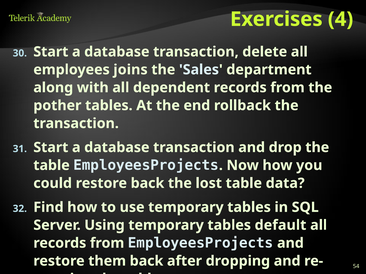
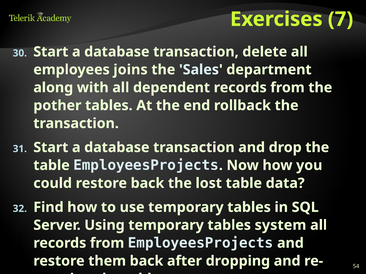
4: 4 -> 7
default: default -> system
